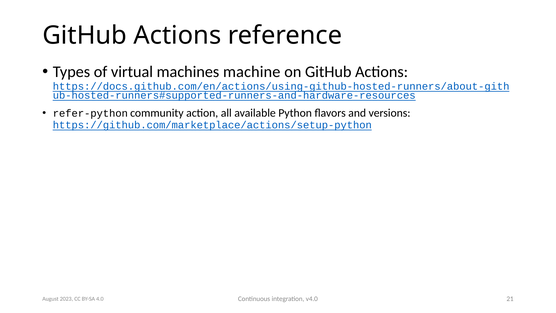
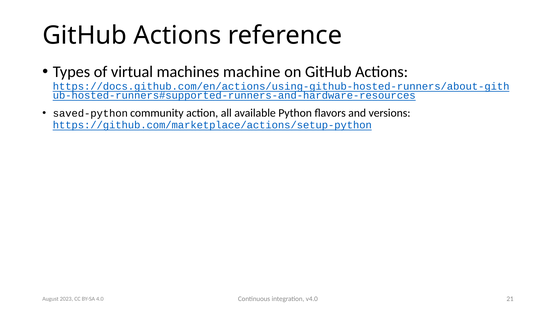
refer-python: refer-python -> saved-python
